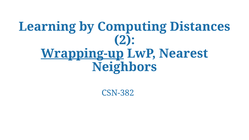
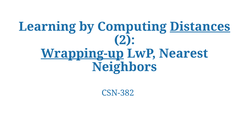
Distances underline: none -> present
